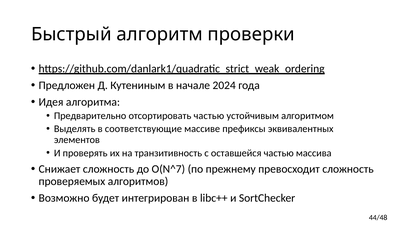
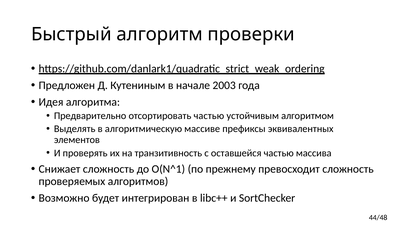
2024: 2024 -> 2003
соответствующие: соответствующие -> алгоритмическую
O(N^7: O(N^7 -> O(N^1
